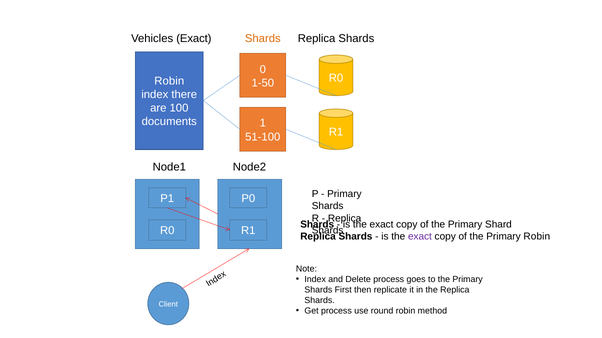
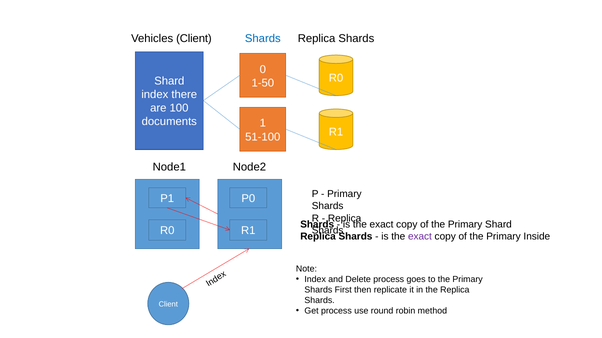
Vehicles Exact: Exact -> Client
Shards at (263, 38) colour: orange -> blue
Robin at (169, 81): Robin -> Shard
Primary Robin: Robin -> Inside
